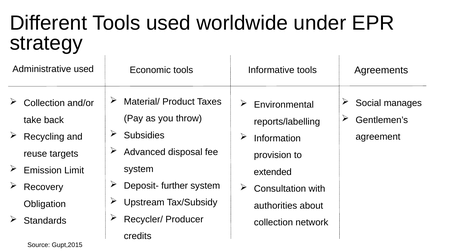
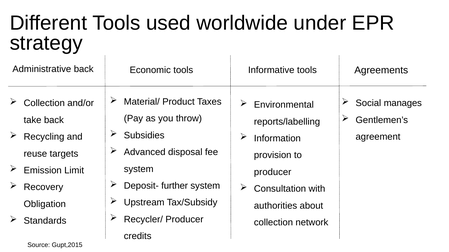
Administrative used: used -> back
extended at (273, 172): extended -> producer
